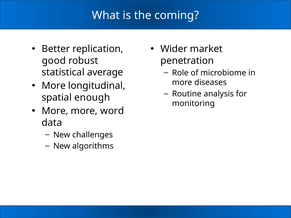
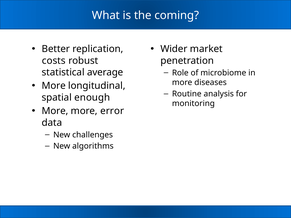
good: good -> costs
word: word -> error
